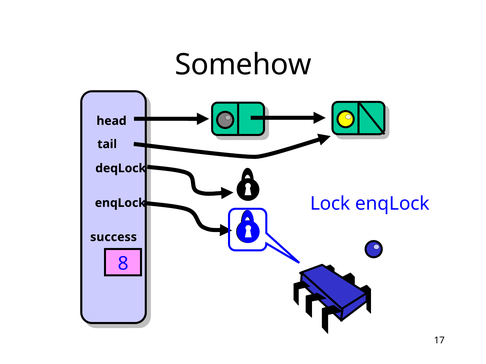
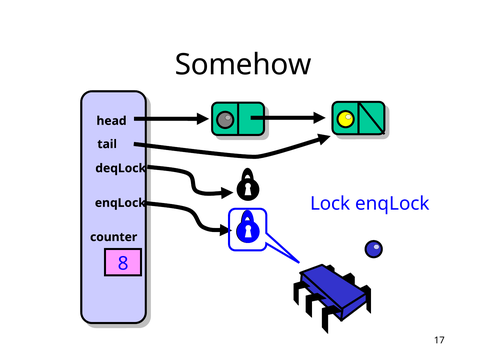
success: success -> counter
